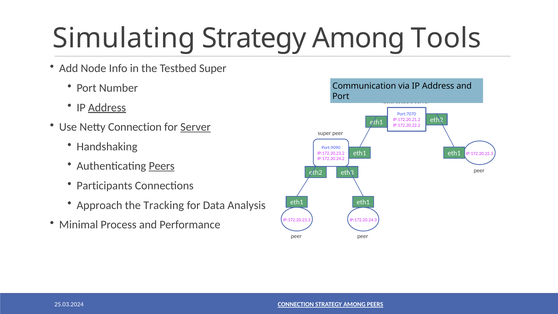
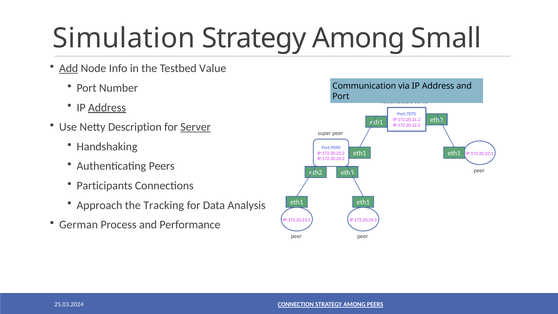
Simulating: Simulating -> Simulation
Tools: Tools -> Small
Add underline: none -> present
Testbed Super: Super -> Value
Netty Connection: Connection -> Description
Peers at (162, 166) underline: present -> none
Minimal: Minimal -> German
